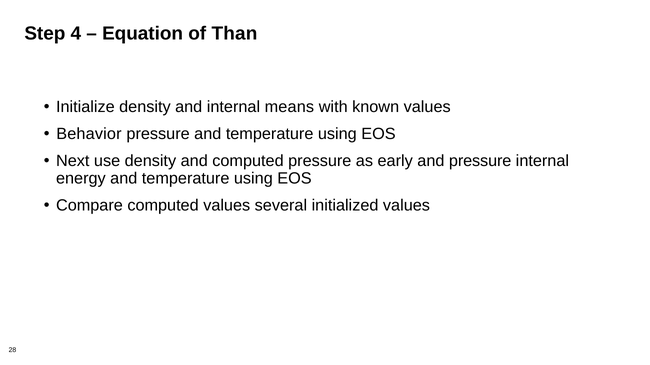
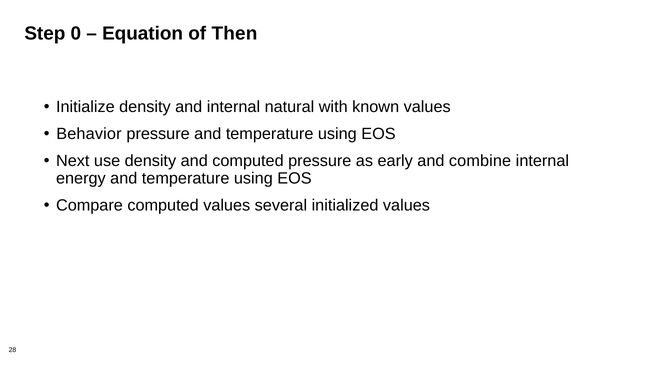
4: 4 -> 0
Than: Than -> Then
means: means -> natural
and pressure: pressure -> combine
